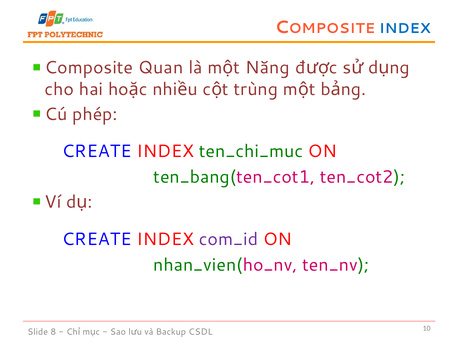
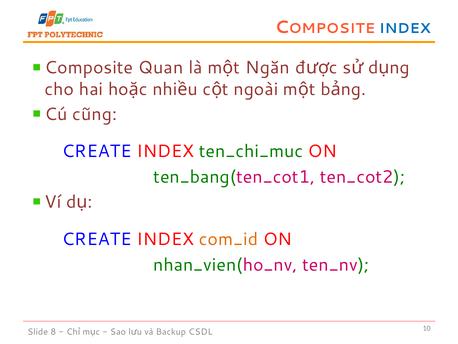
Năng: Năng -> Ngăn
trùng: trùng -> ngoài
phép: phép -> cũng
com_id colour: purple -> orange
